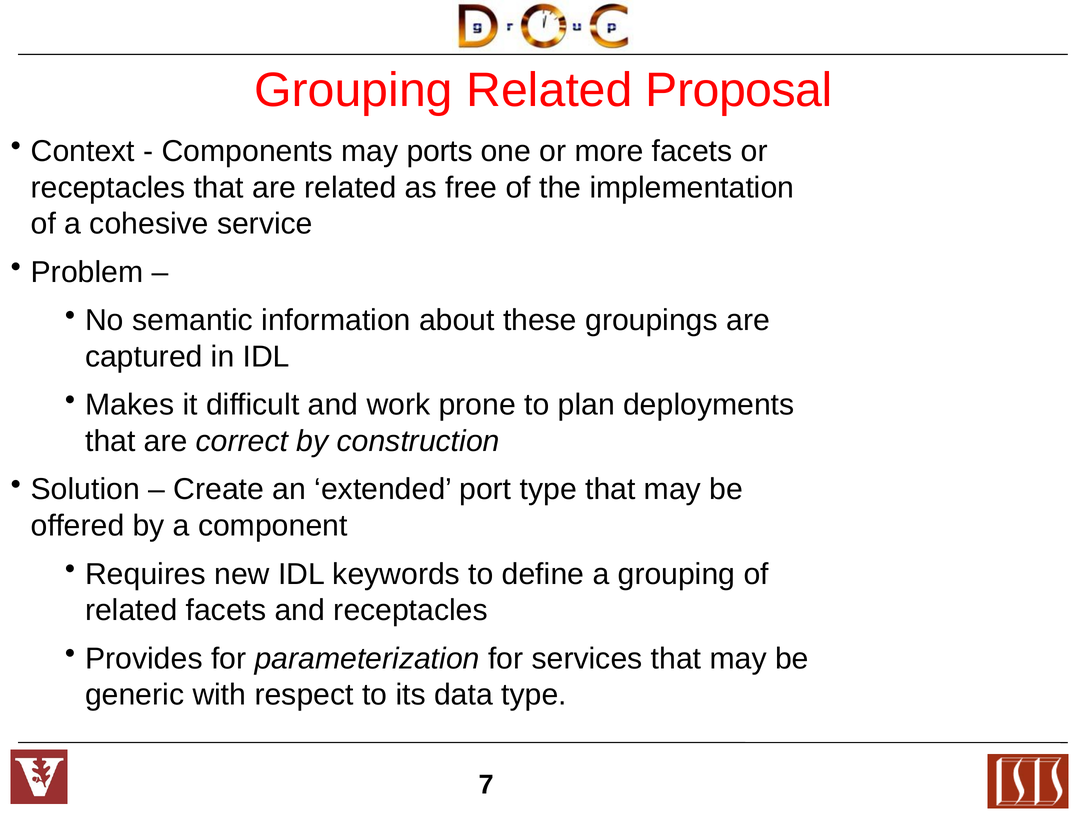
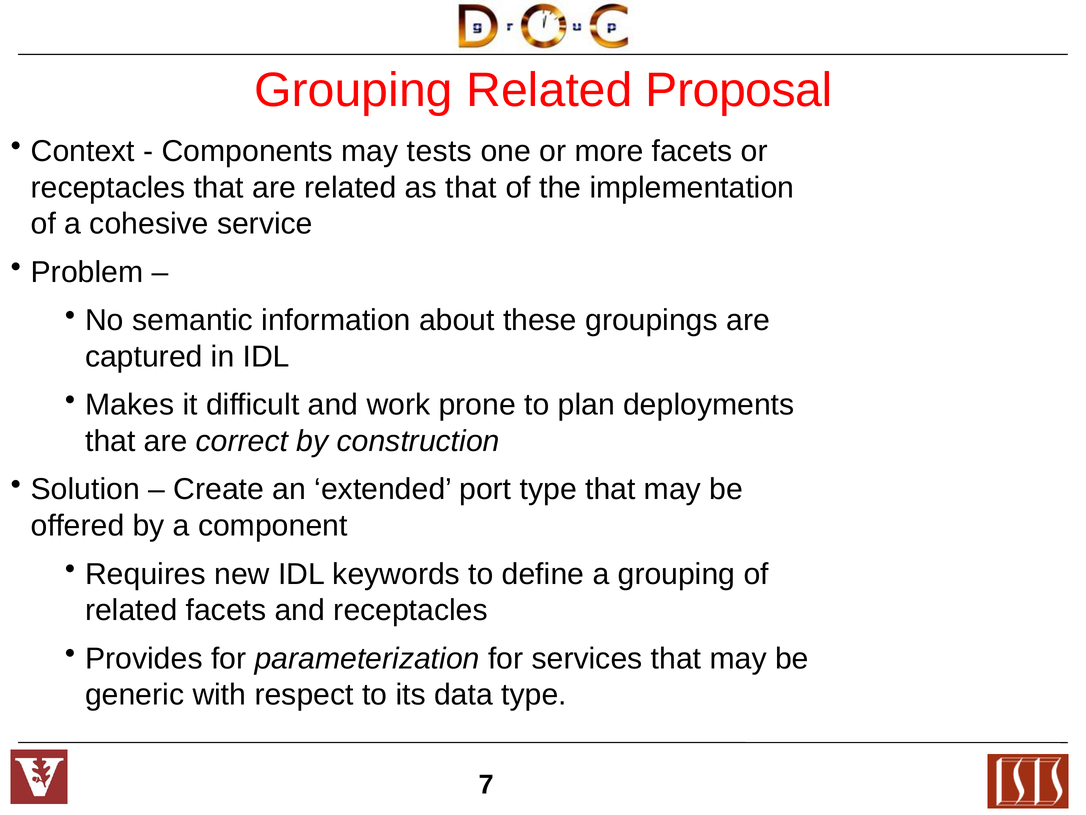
ports: ports -> tests
as free: free -> that
